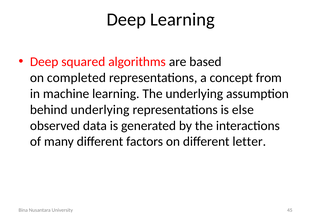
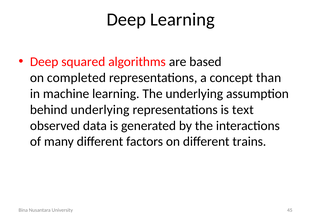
from: from -> than
else: else -> text
letter: letter -> trains
